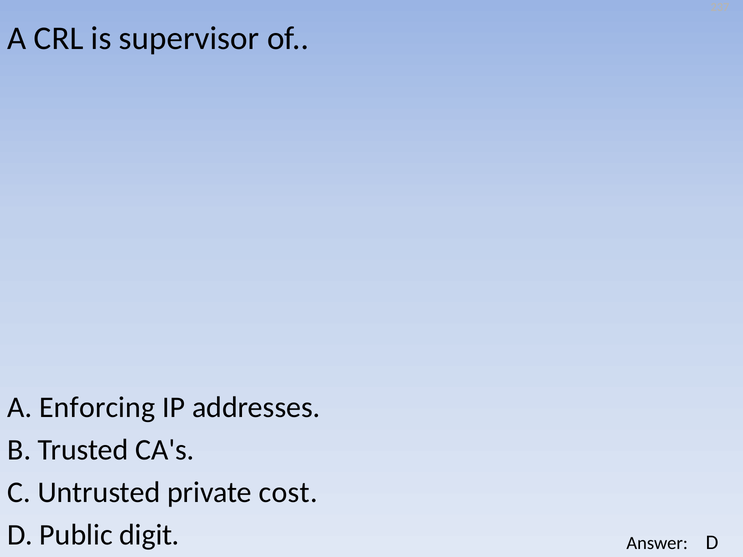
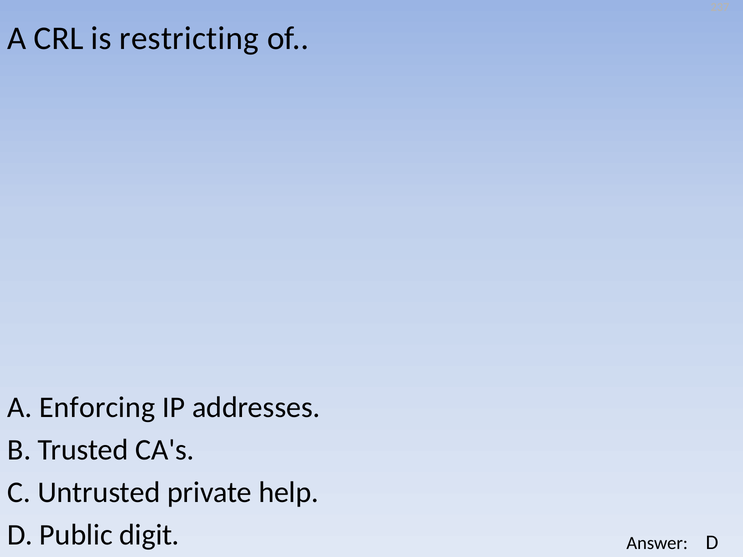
supervisor: supervisor -> restricting
cost: cost -> help
